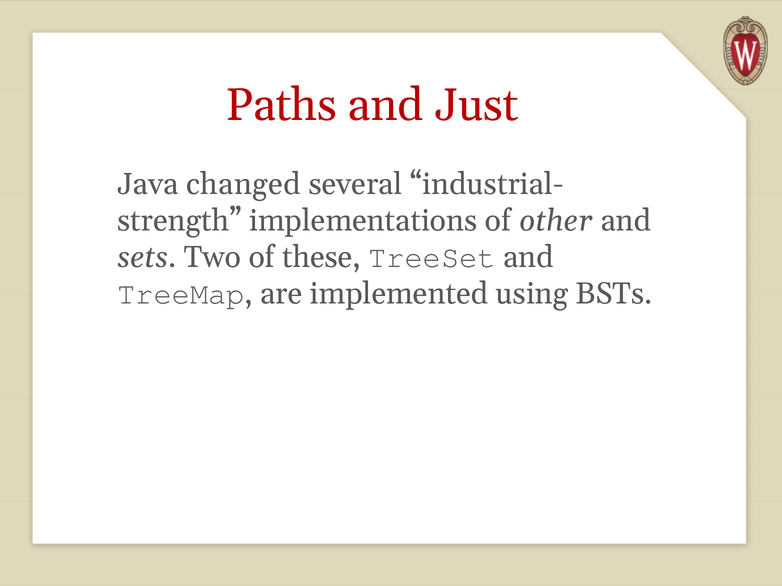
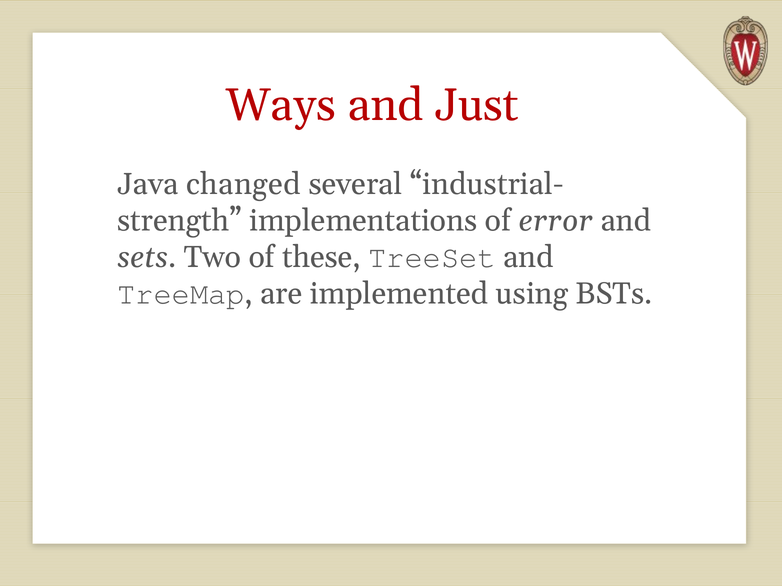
Paths: Paths -> Ways
other: other -> error
